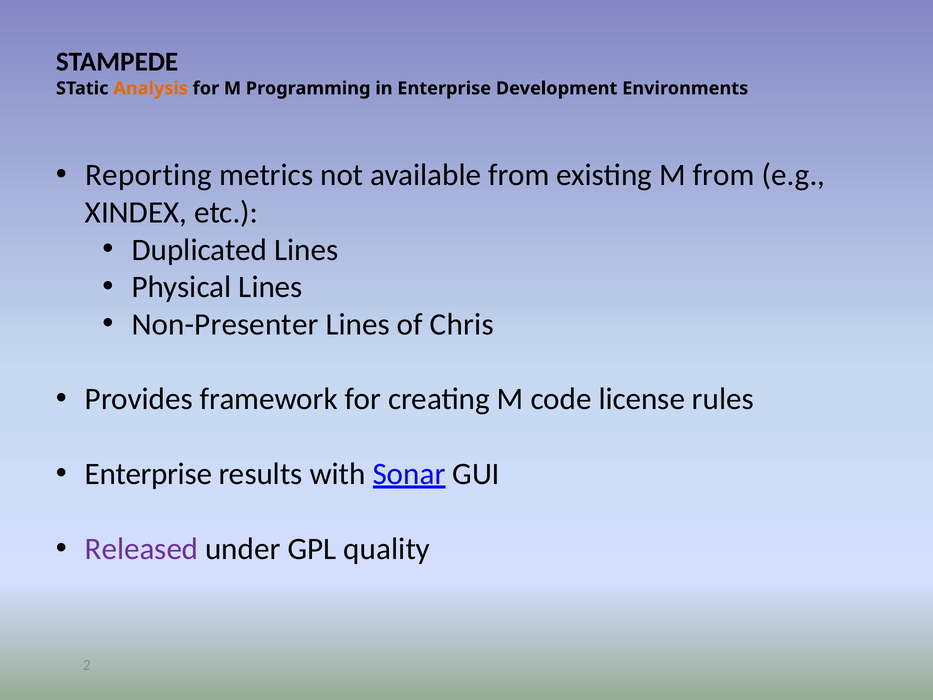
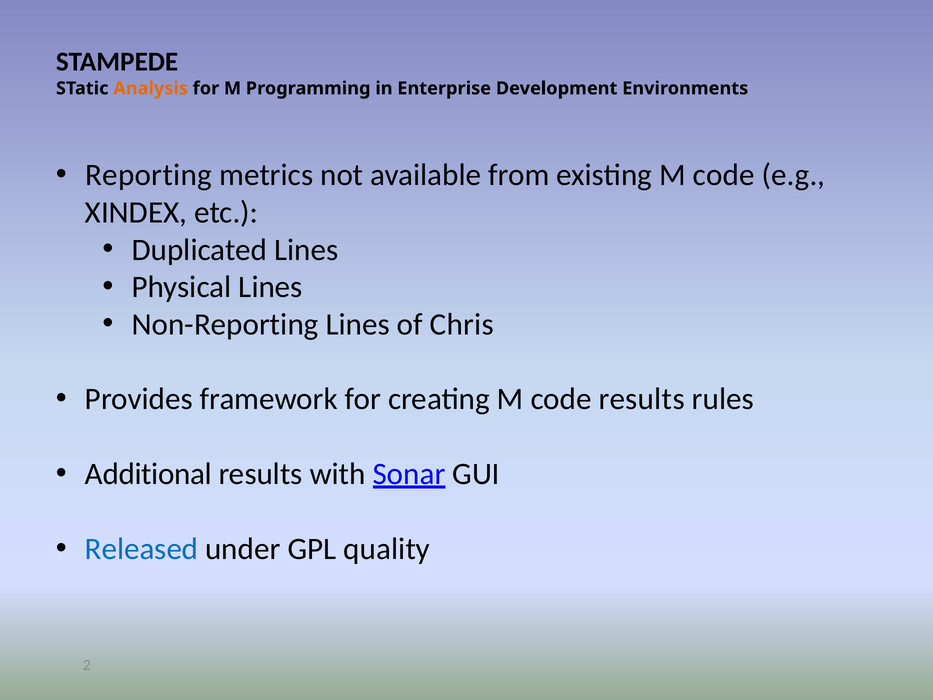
existing M from: from -> code
Non-Presenter: Non-Presenter -> Non-Reporting
code license: license -> results
Enterprise at (148, 474): Enterprise -> Additional
Released colour: purple -> blue
